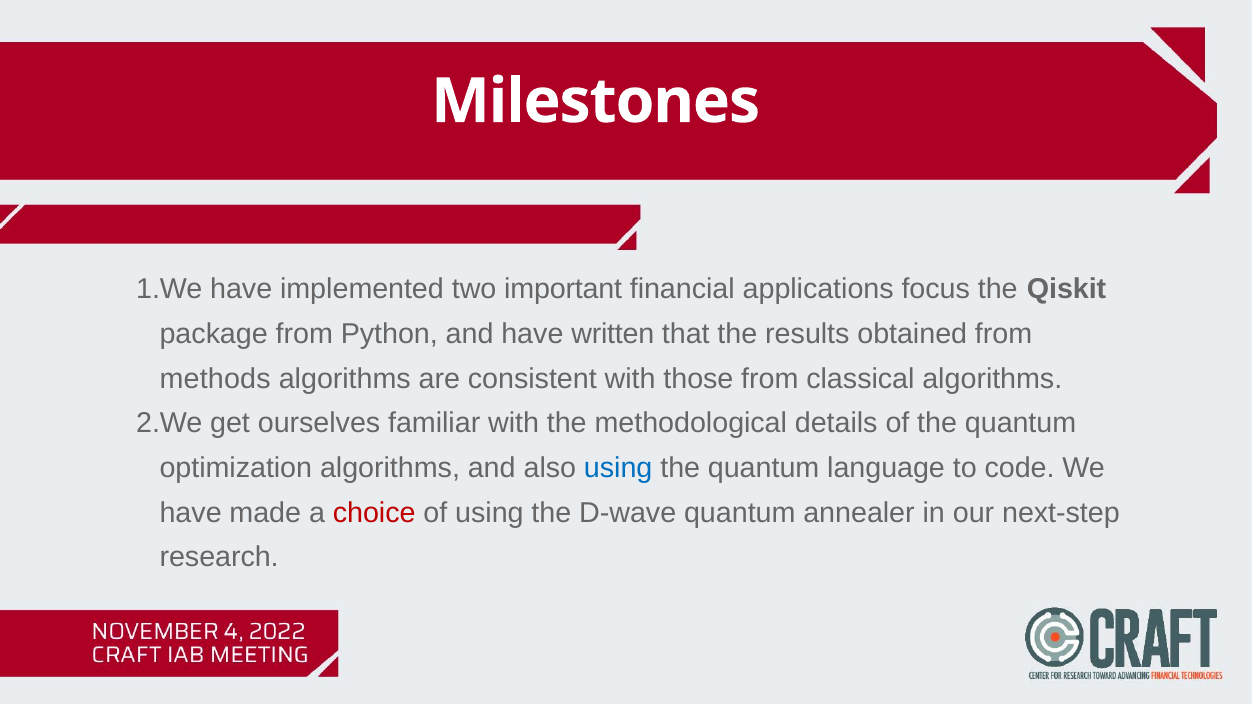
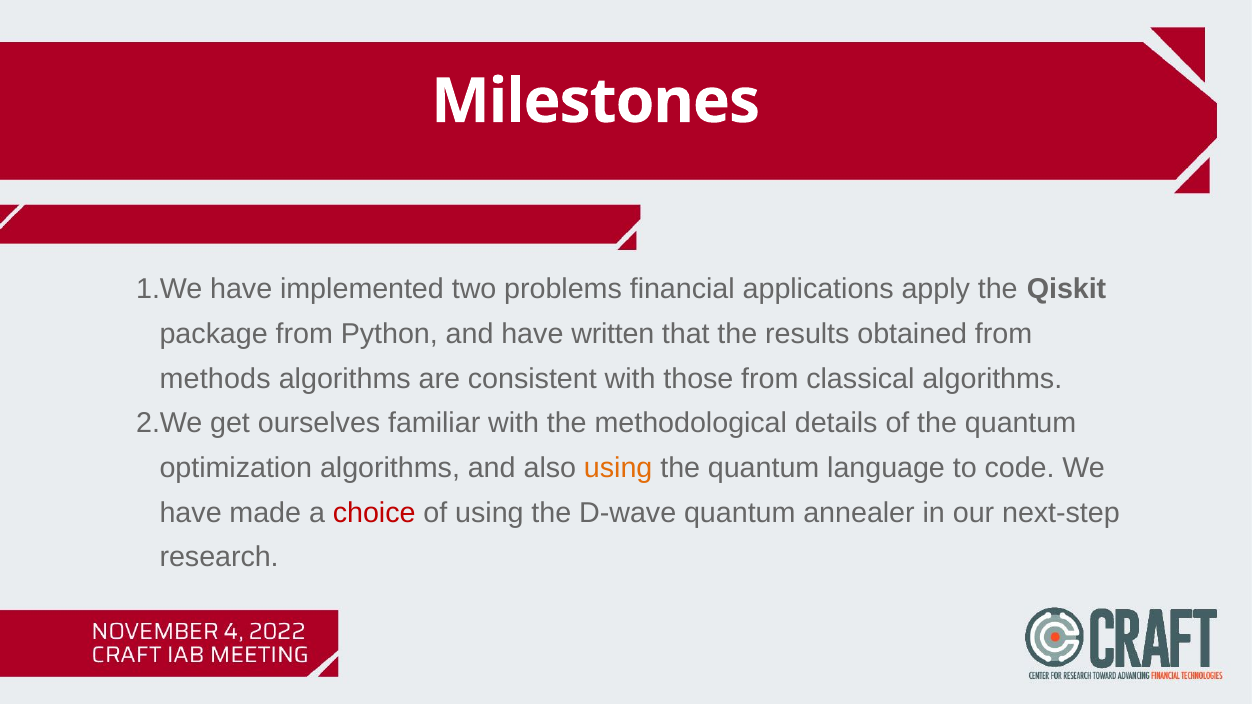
important: important -> problems
focus: focus -> apply
using at (618, 468) colour: blue -> orange
